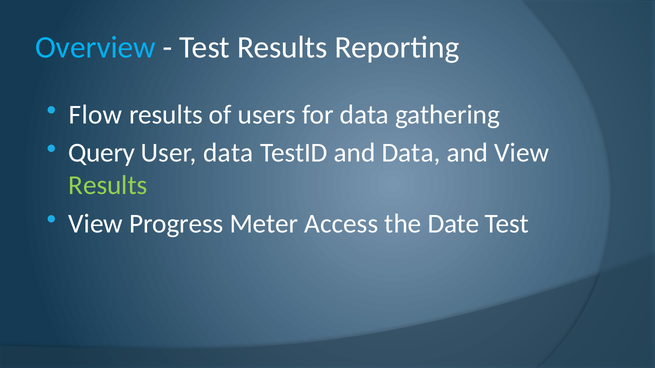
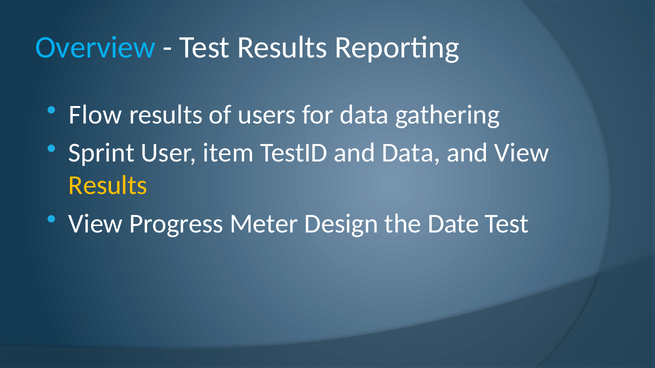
Query: Query -> Sprint
User data: data -> item
Results at (108, 186) colour: light green -> yellow
Access: Access -> Design
